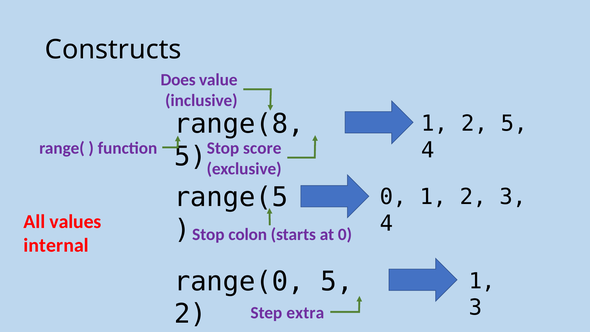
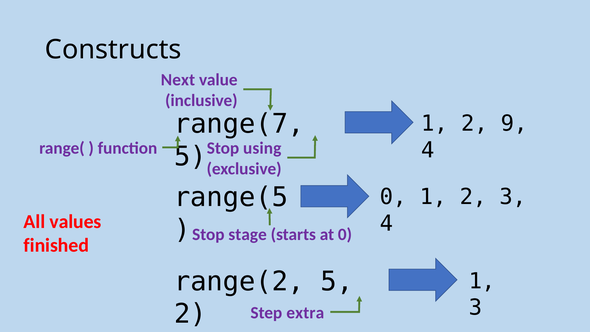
Does: Does -> Next
range(8: range(8 -> range(7
2 5: 5 -> 9
score: score -> using
colon: colon -> stage
internal: internal -> finished
range(0: range(0 -> range(2
